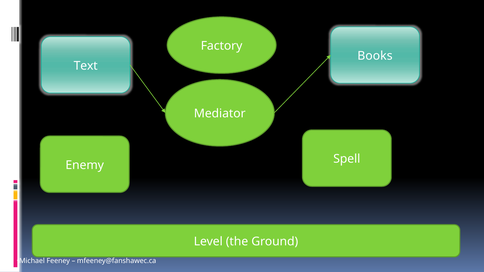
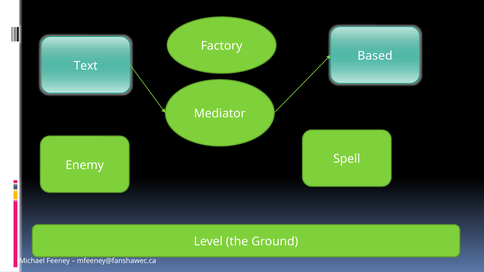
Books: Books -> Based
